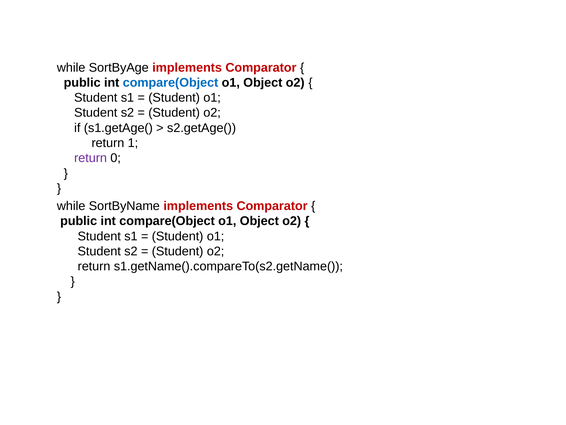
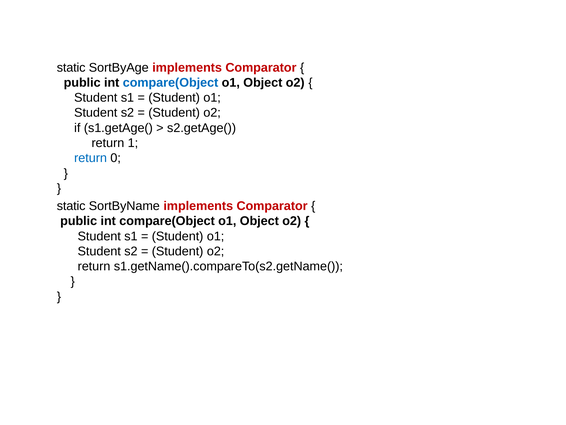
while at (71, 67): while -> static
return at (91, 158) colour: purple -> blue
while at (71, 206): while -> static
